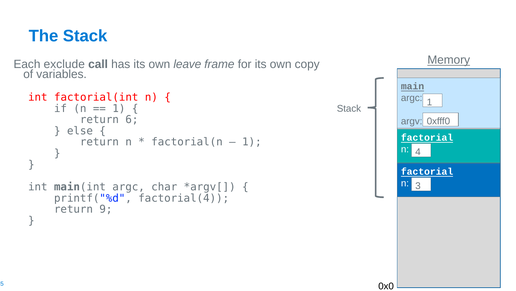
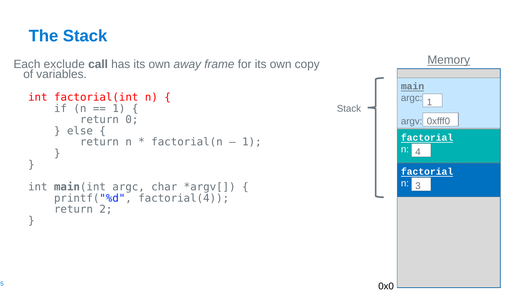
leave: leave -> away
6: 6 -> 0
9: 9 -> 2
